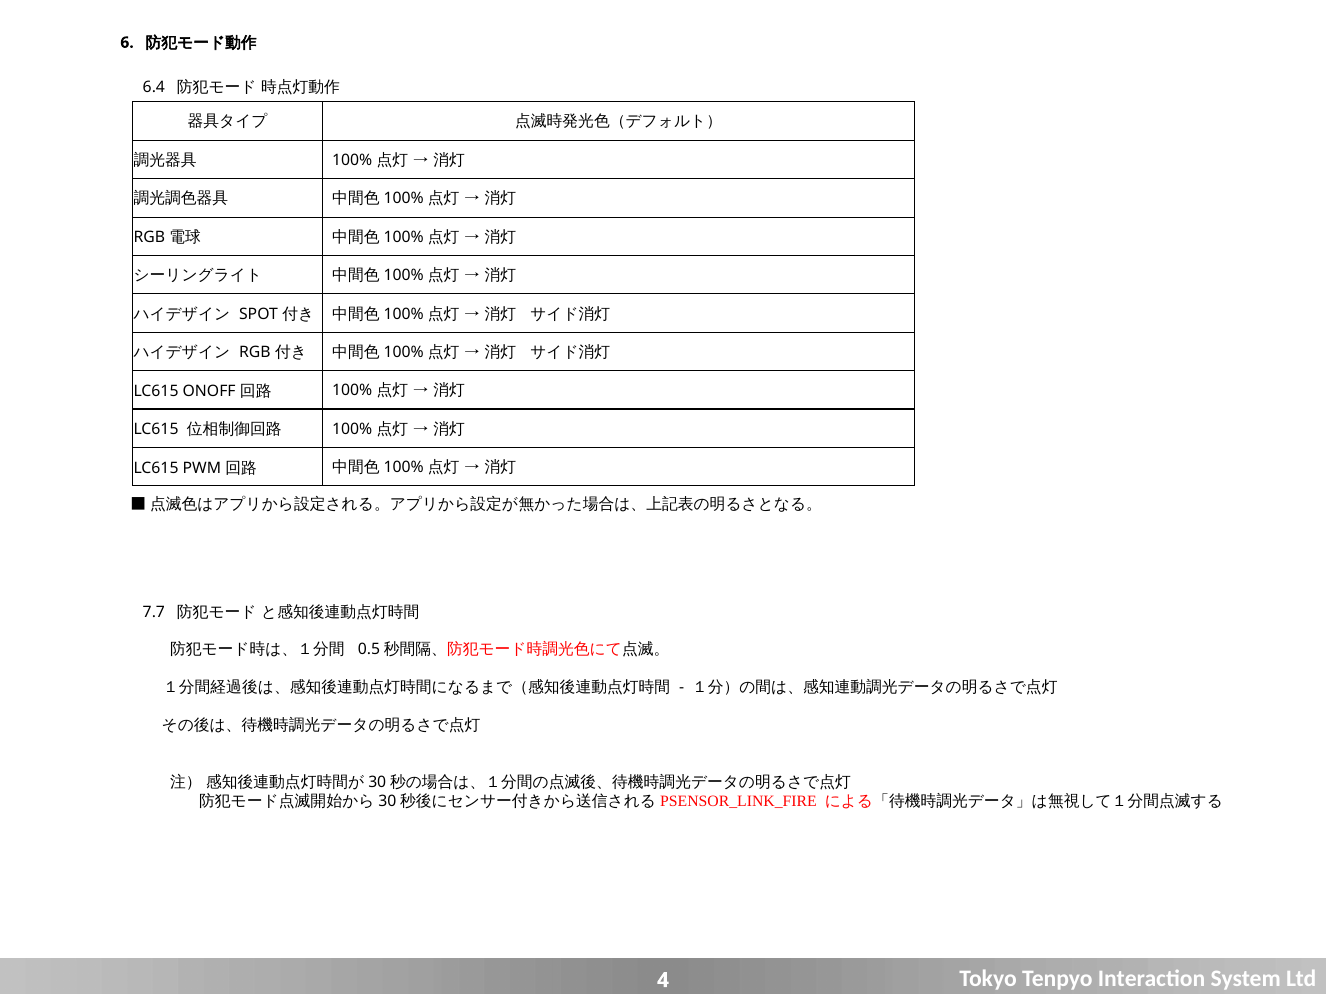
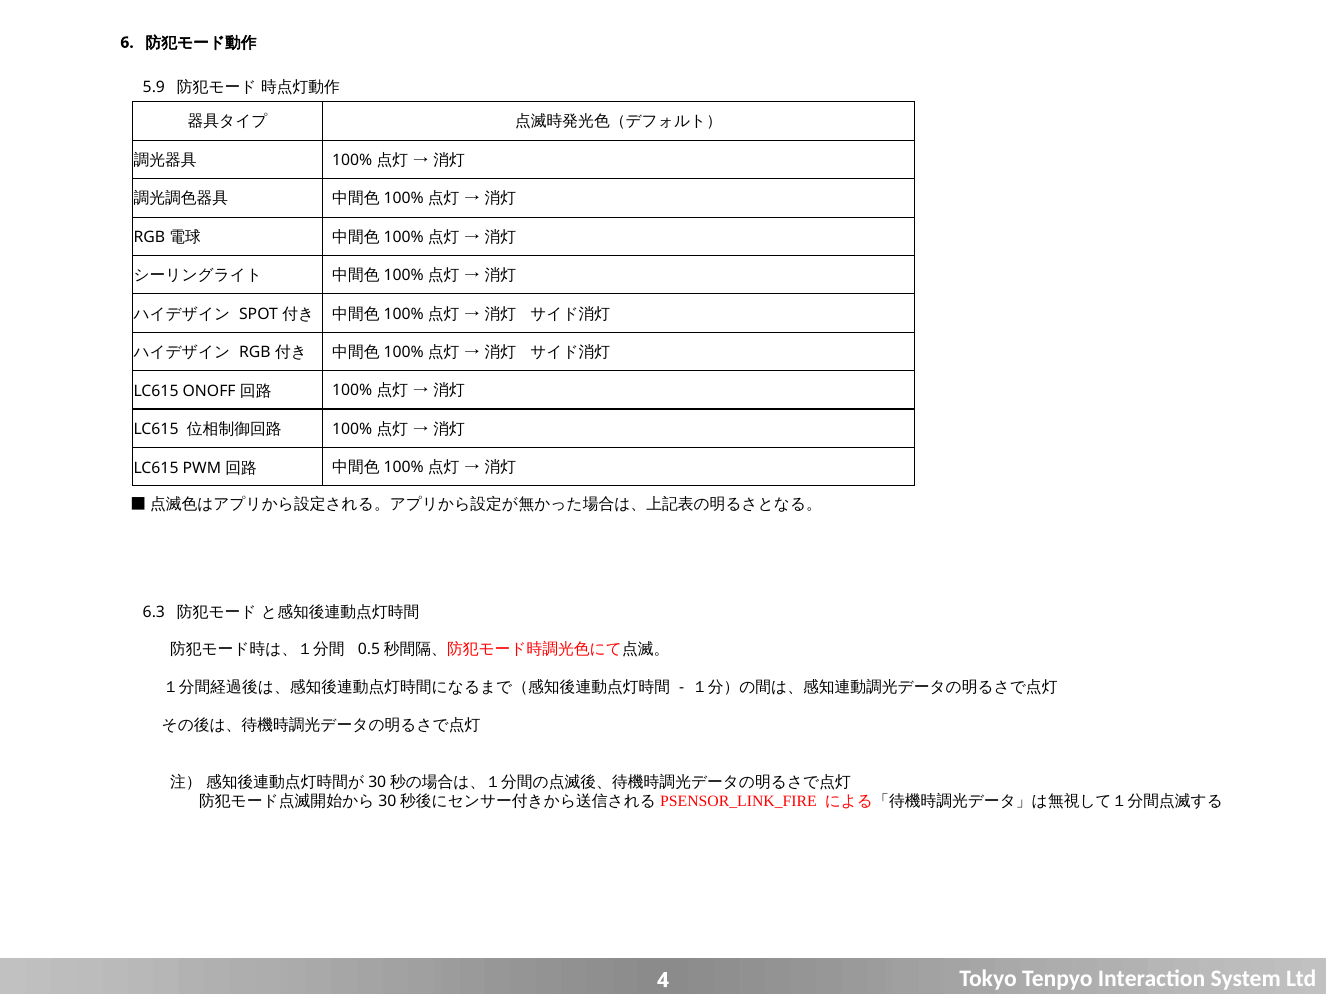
6.4: 6.4 -> 5.9
7.7: 7.7 -> 6.3
